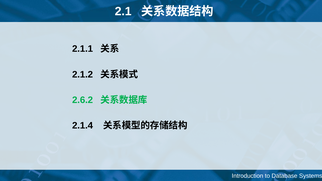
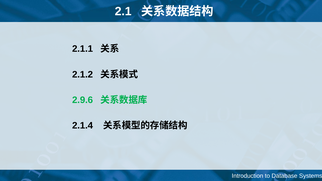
2.6.2: 2.6.2 -> 2.9.6
